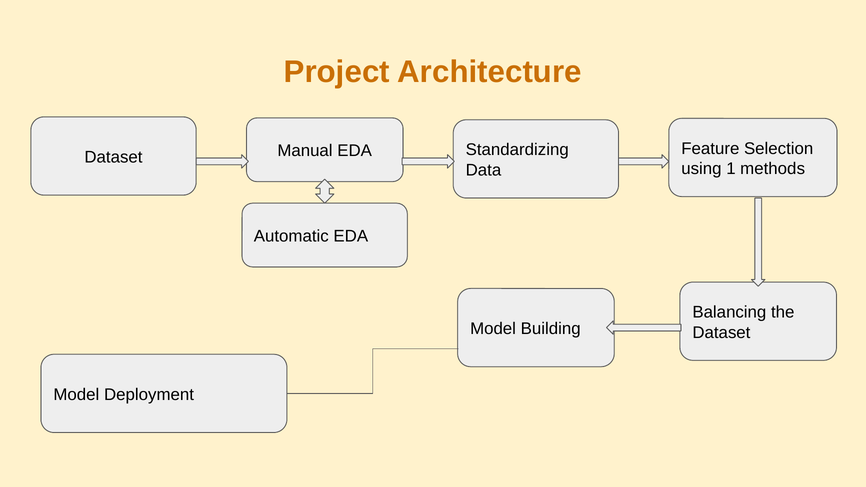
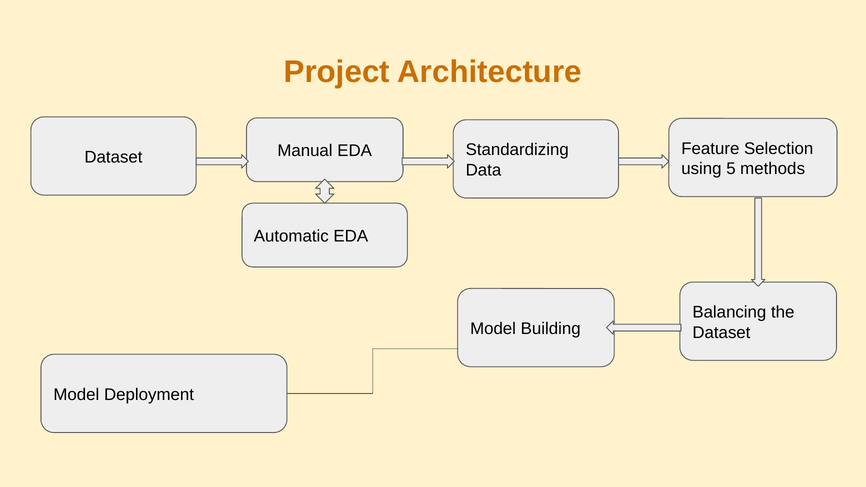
1: 1 -> 5
